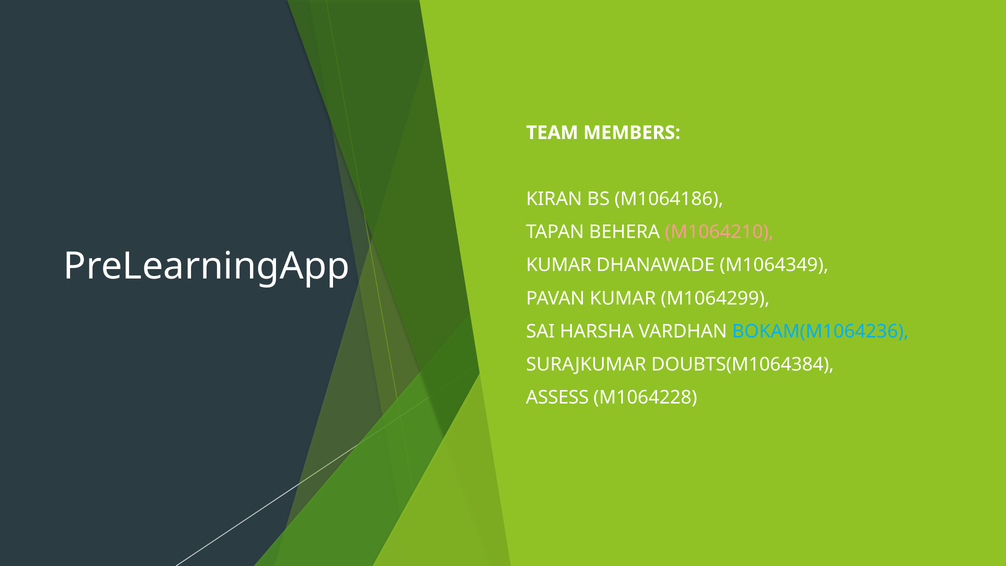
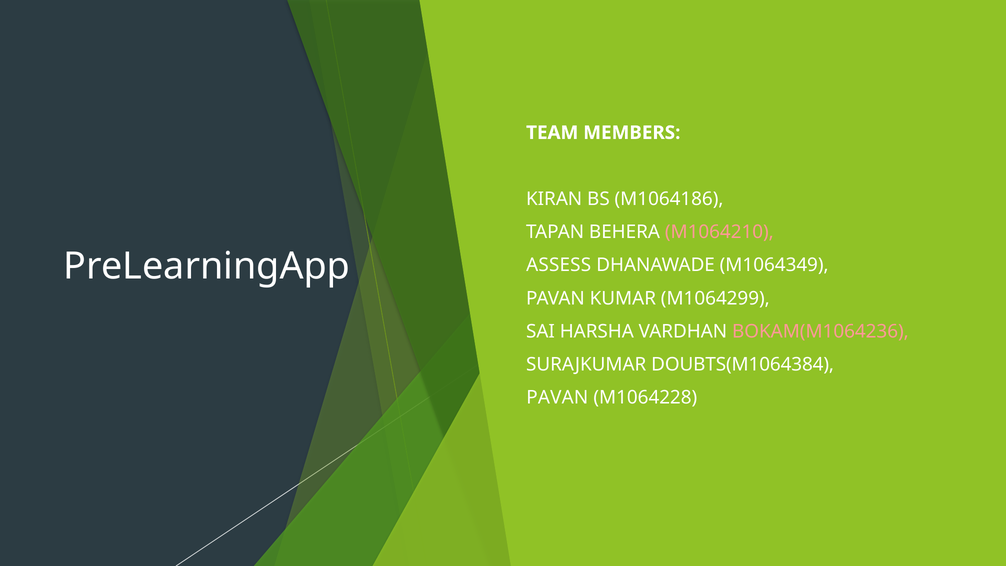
KUMAR at (559, 265): KUMAR -> ASSESS
BOKAM(M1064236 colour: light blue -> pink
ASSESS at (557, 398): ASSESS -> PAVAN
